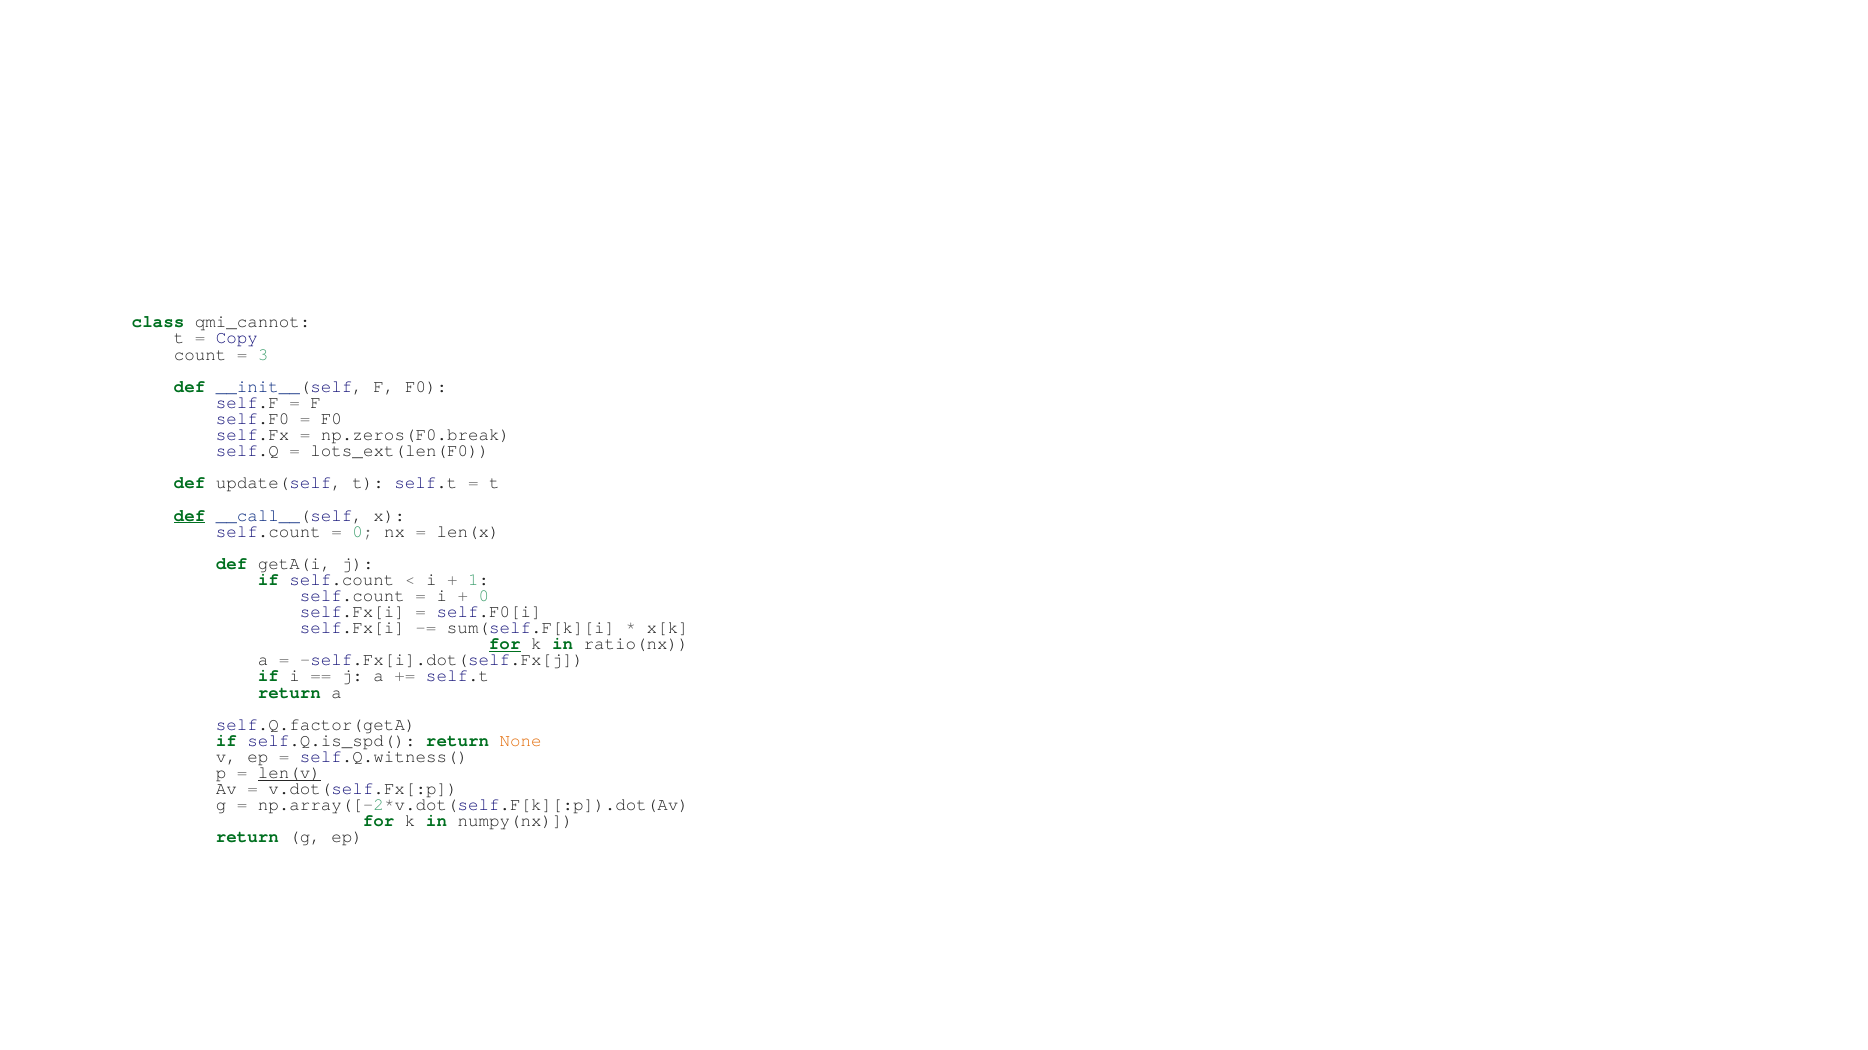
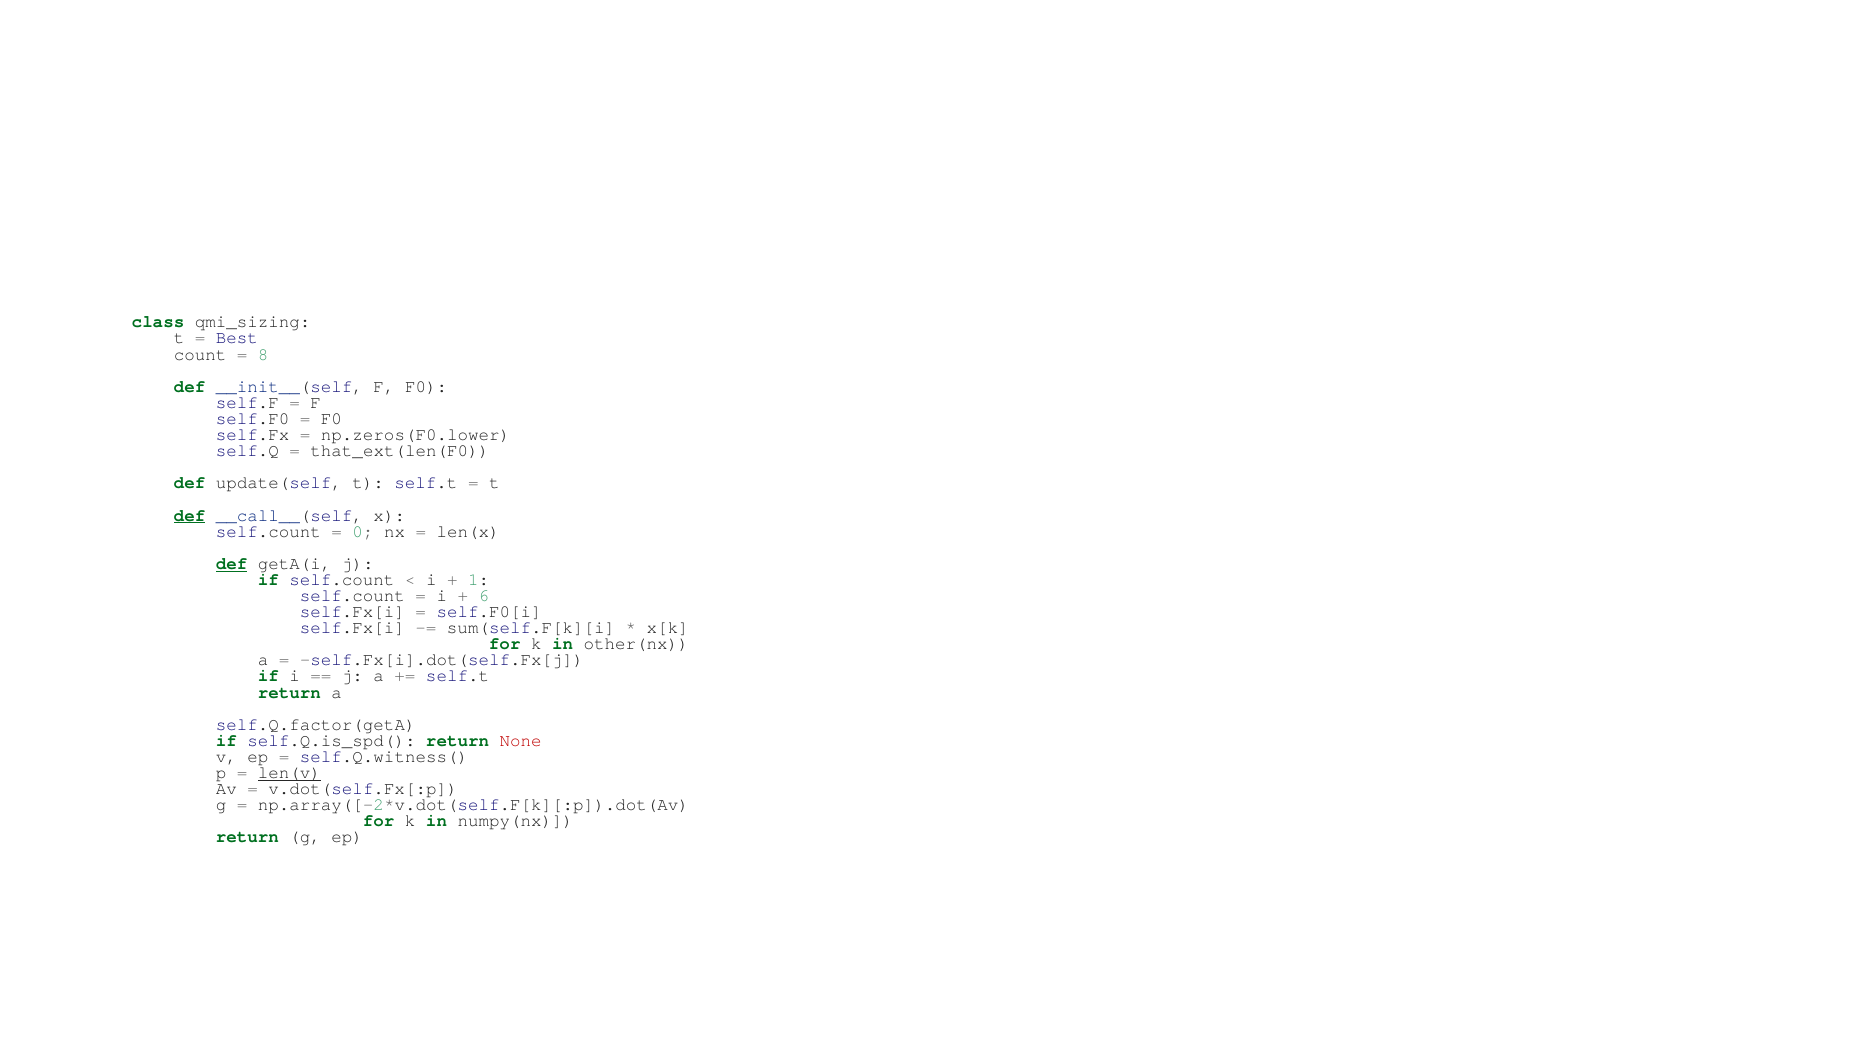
qmi_cannot: qmi_cannot -> qmi_sizing
Copy: Copy -> Best
3: 3 -> 8
np.zeros(F0.break: np.zeros(F0.break -> np.zeros(F0.lower
lots_ext(len(F0: lots_ext(len(F0 -> that_ext(len(F0
def at (232, 564) underline: none -> present
0 at (484, 596): 0 -> 6
for at (505, 644) underline: present -> none
ratio(nx: ratio(nx -> other(nx
None colour: orange -> red
